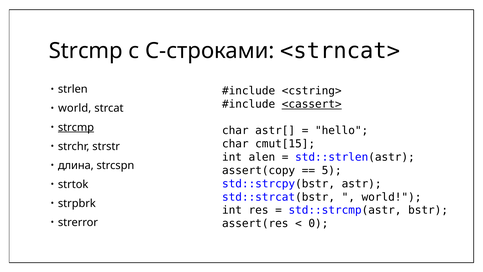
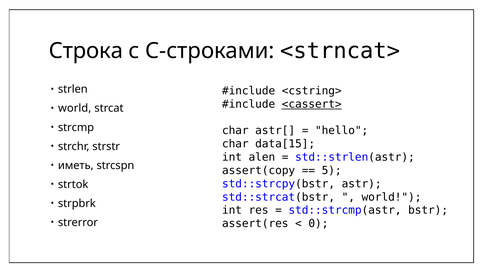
Strcmp at (86, 51): Strcmp -> Строка
strcmp at (76, 127) underline: present -> none
cmut[15: cmut[15 -> data[15
длина: длина -> иметь
